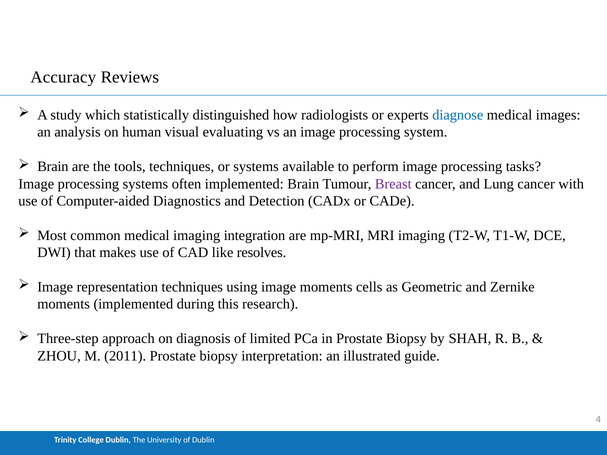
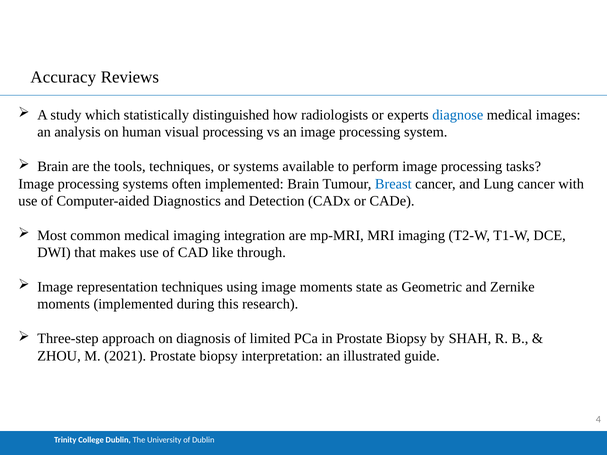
visual evaluating: evaluating -> processing
Breast colour: purple -> blue
resolves: resolves -> through
cells: cells -> state
2011: 2011 -> 2021
